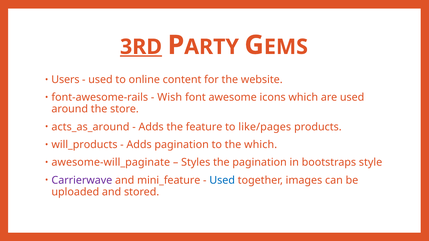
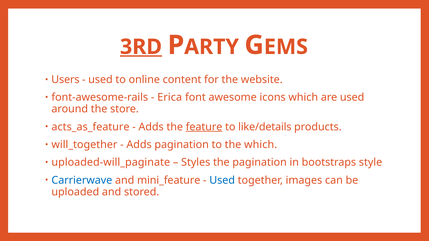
Wish: Wish -> Erica
acts_as_around: acts_as_around -> acts_as_feature
feature underline: none -> present
like/pages: like/pages -> like/details
will_products: will_products -> will_together
awesome-will_paginate: awesome-will_paginate -> uploaded-will_paginate
Carrierwave colour: purple -> blue
